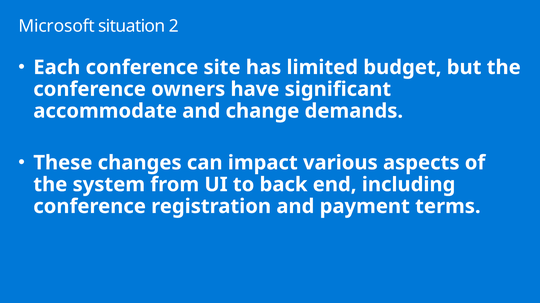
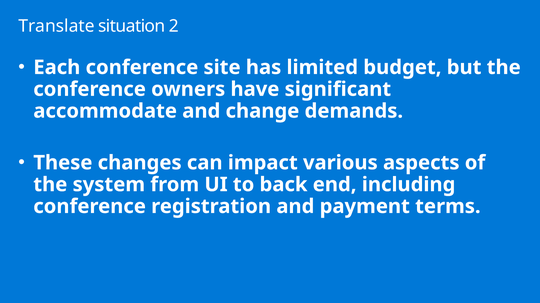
Microsoft: Microsoft -> Translate
